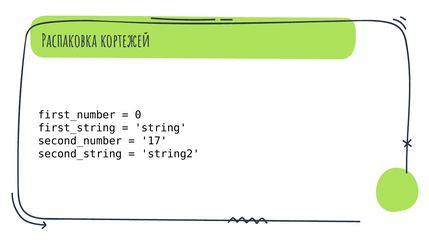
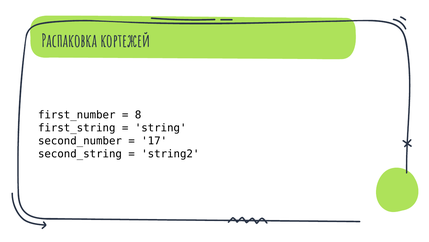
0: 0 -> 8
